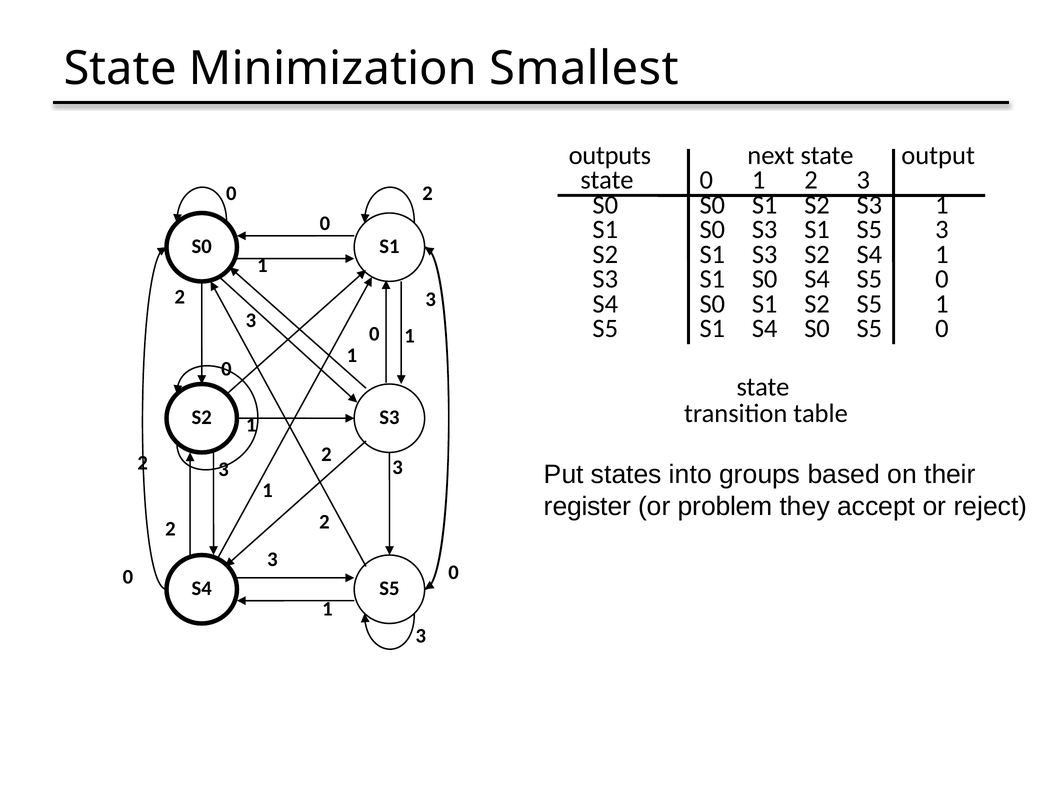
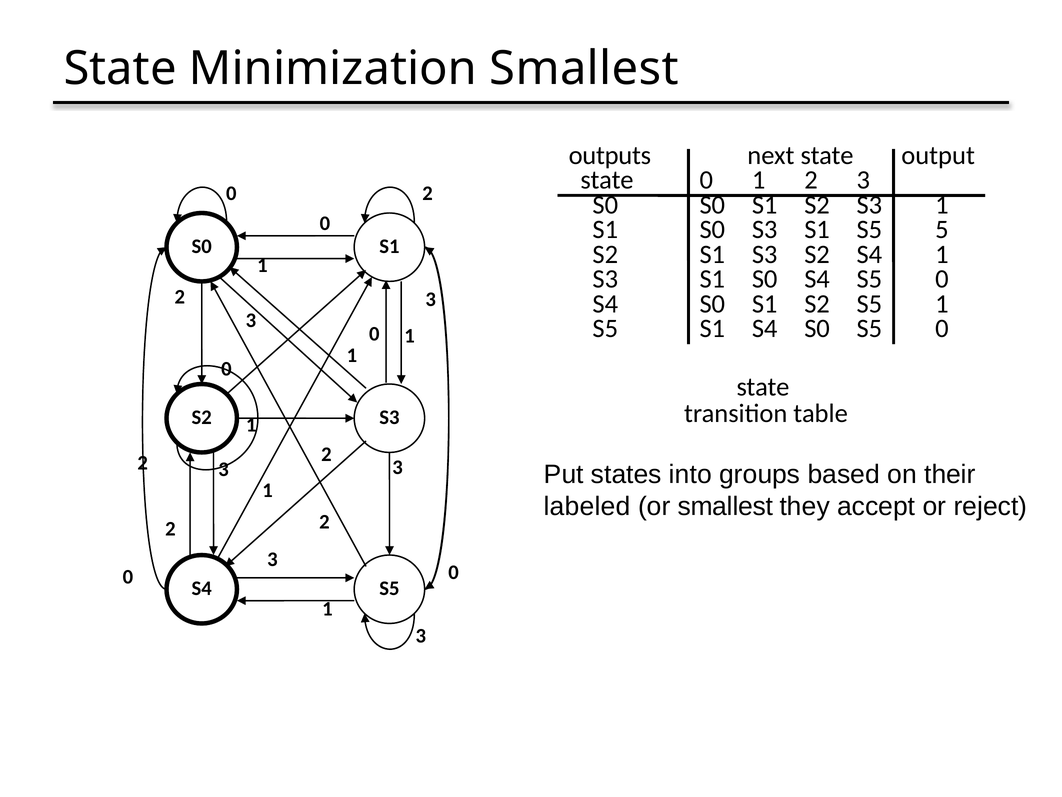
S5 3: 3 -> 5
register: register -> labeled
or problem: problem -> smallest
